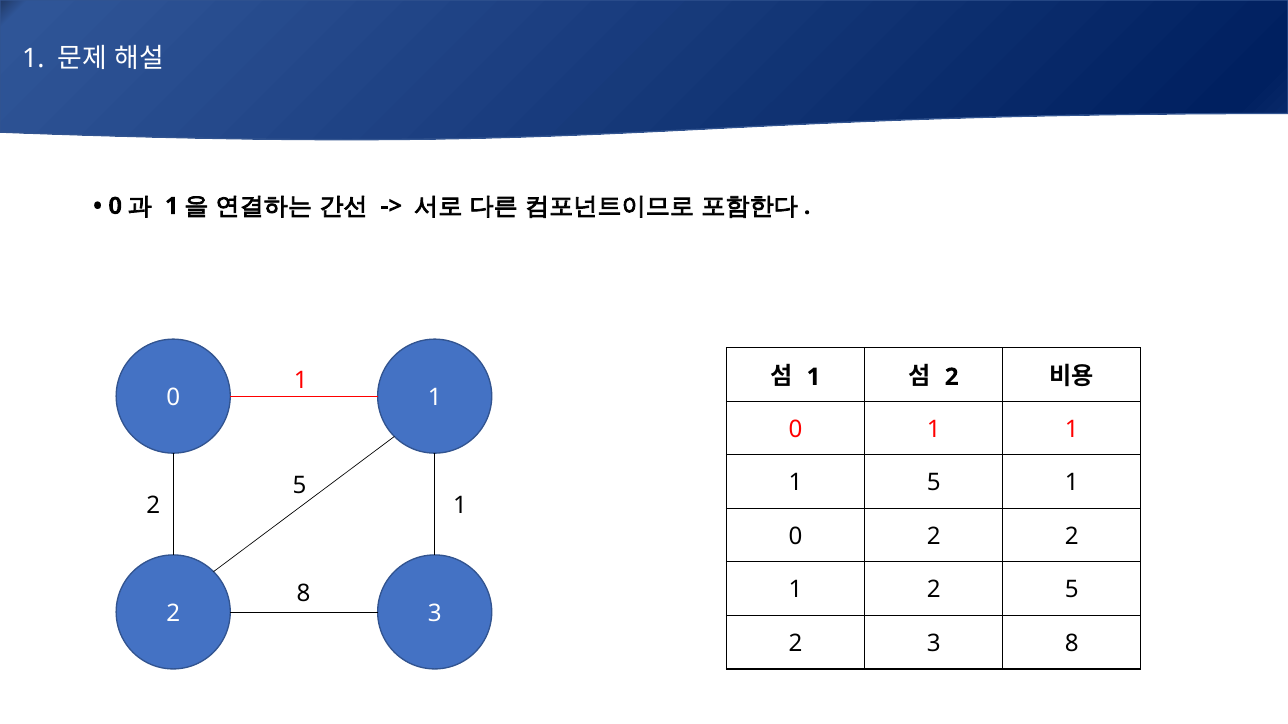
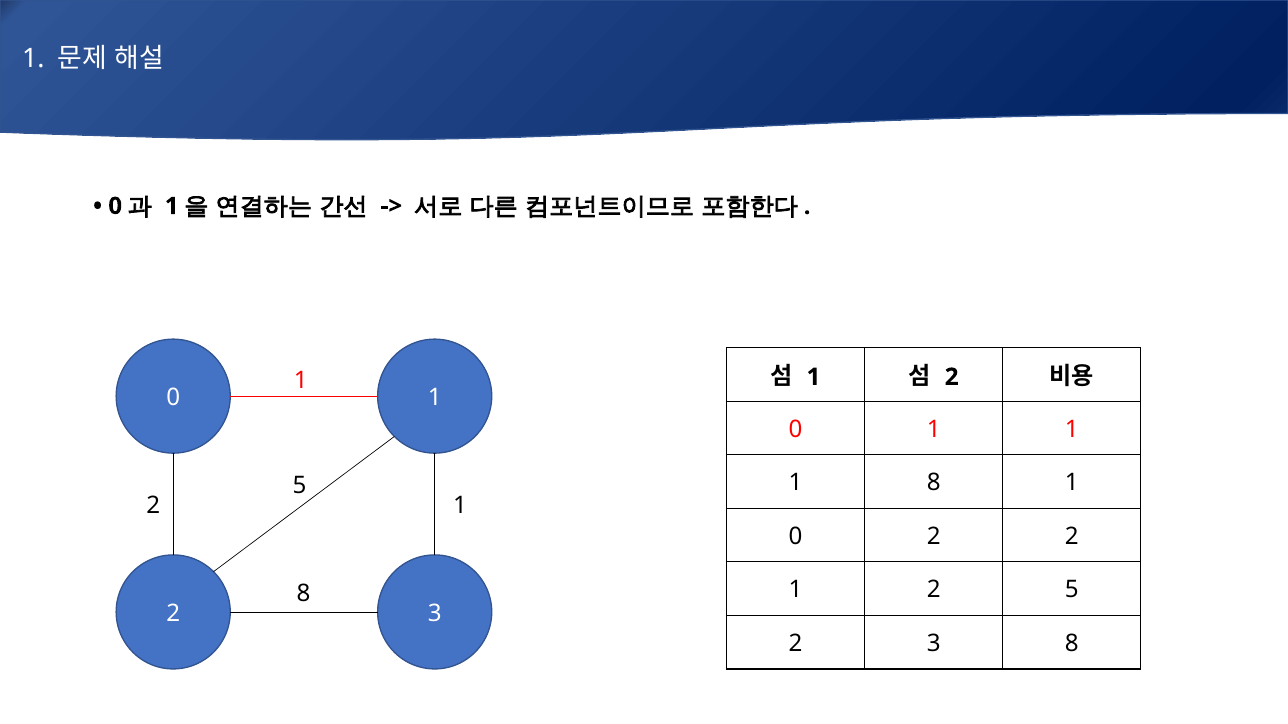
1 5: 5 -> 8
